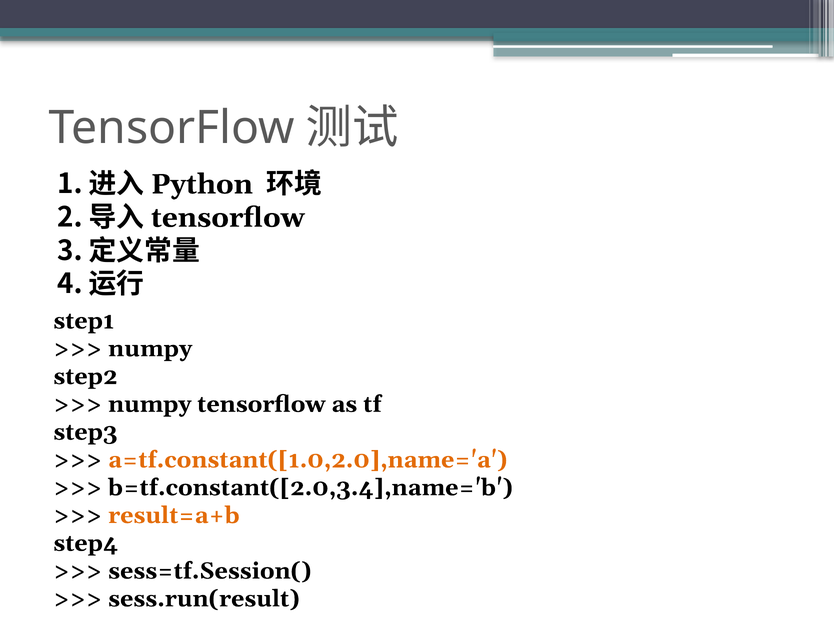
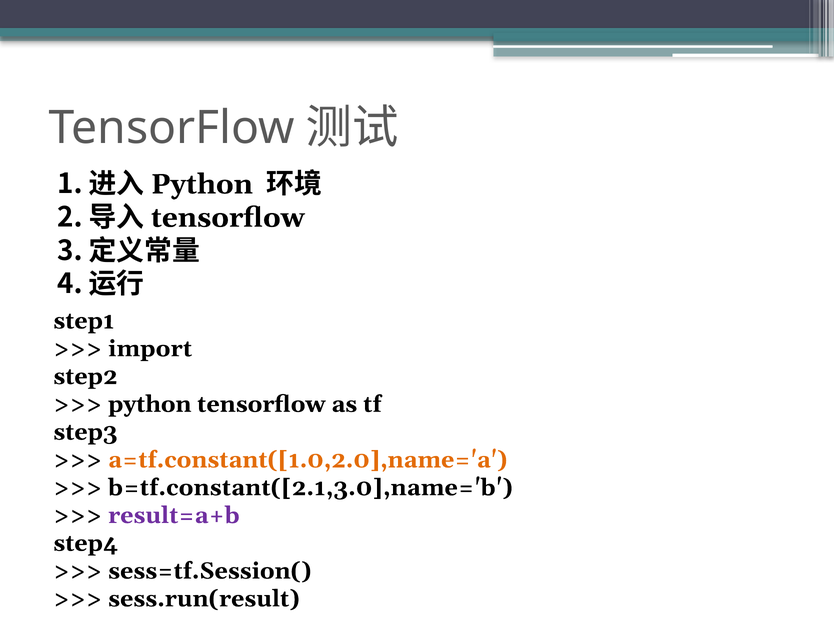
numpy at (150, 349): numpy -> import
numpy at (150, 404): numpy -> python
b=tf.constant([2.0,3.4],name='b: b=tf.constant([2.0,3.4],name='b -> b=tf.constant([2.1,3.0],name='b
result=a+b colour: orange -> purple
